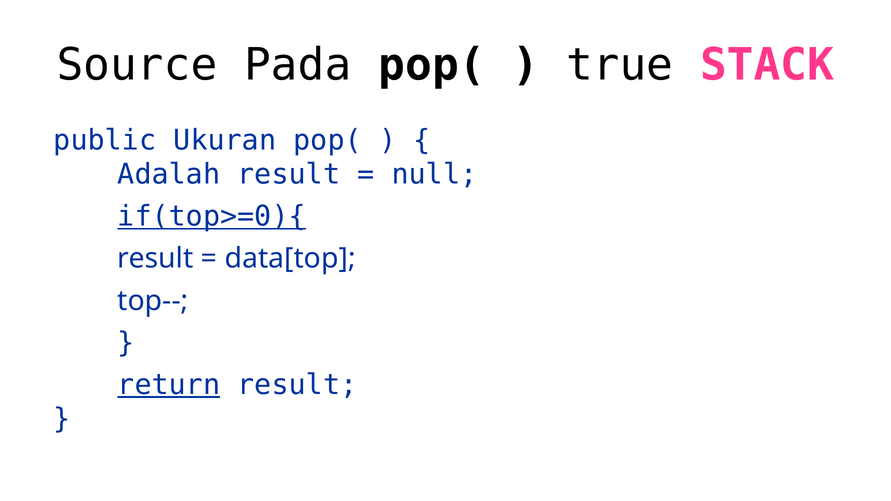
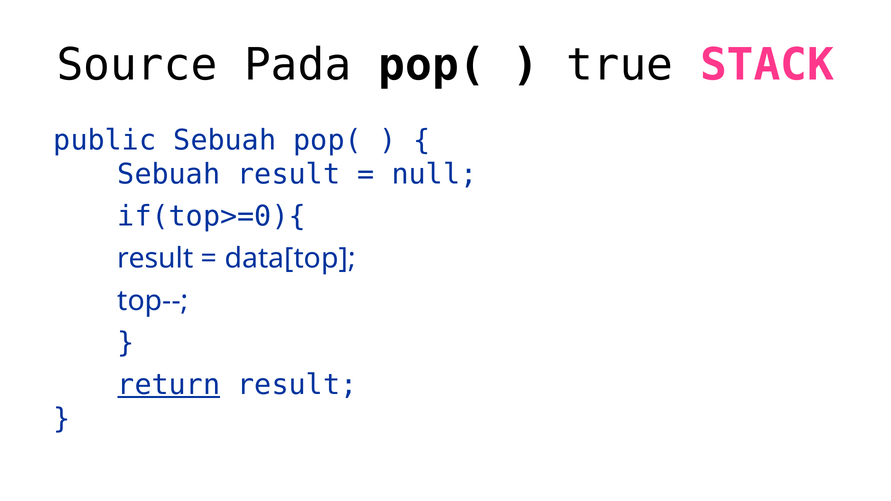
public Ukuran: Ukuran -> Sebuah
Adalah at (169, 175): Adalah -> Sebuah
if(top>=0){ underline: present -> none
